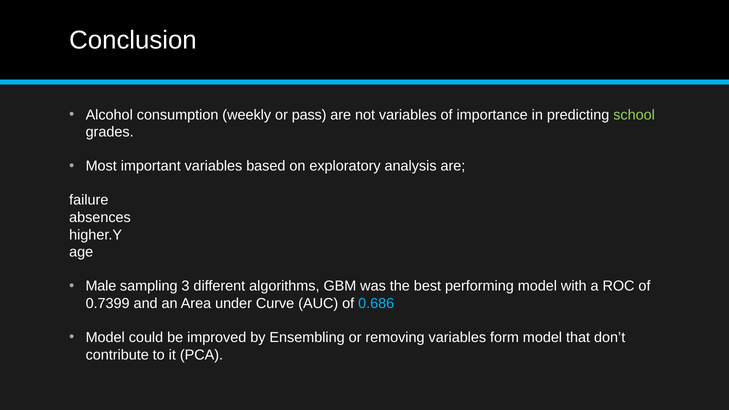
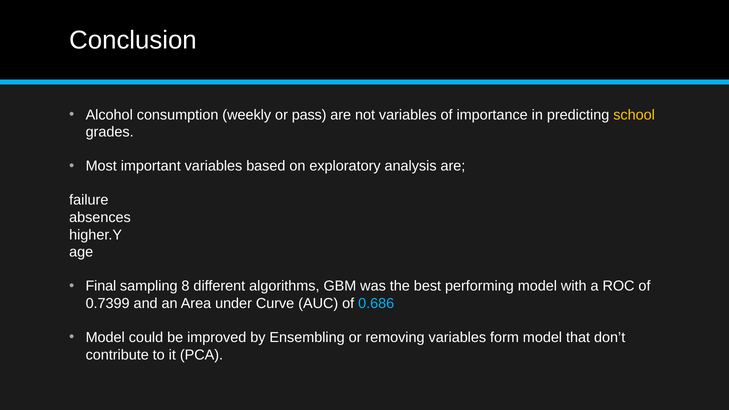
school colour: light green -> yellow
Male: Male -> Final
3: 3 -> 8
